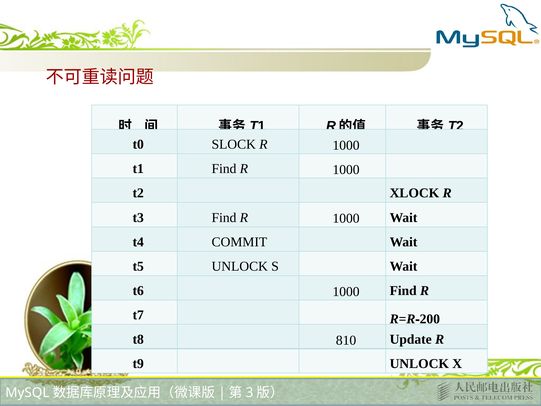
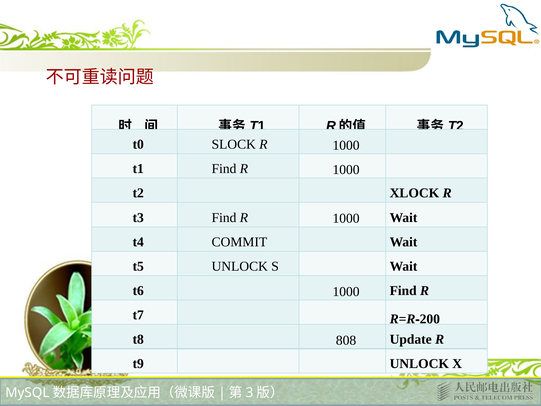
810: 810 -> 808
